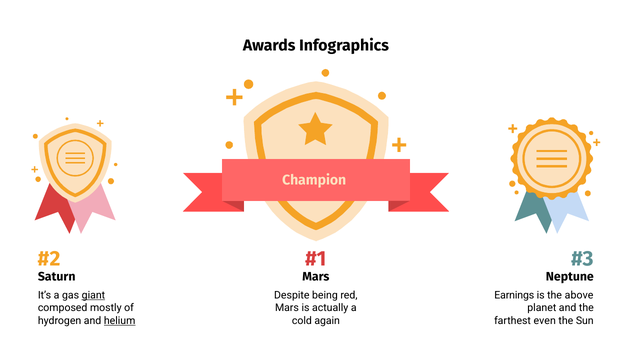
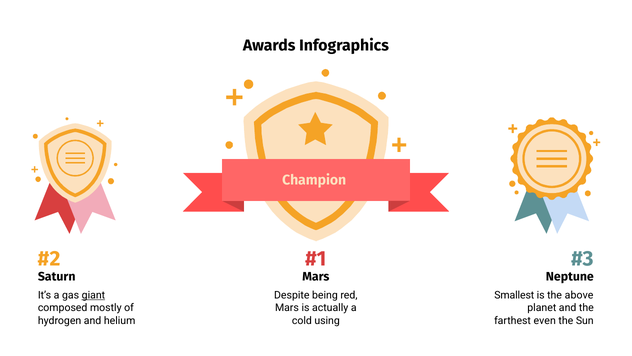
Earnings: Earnings -> Smallest
helium underline: present -> none
again: again -> using
